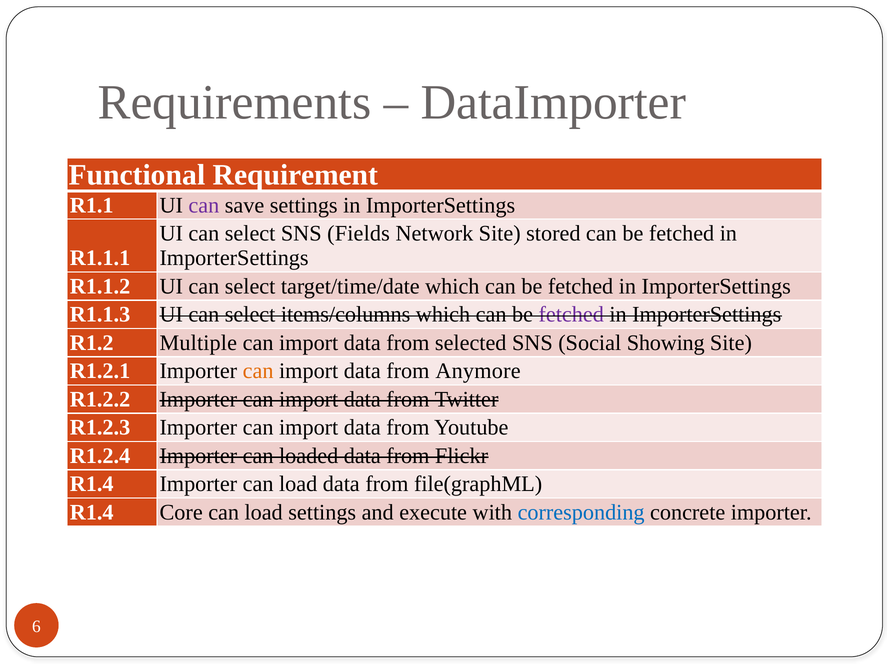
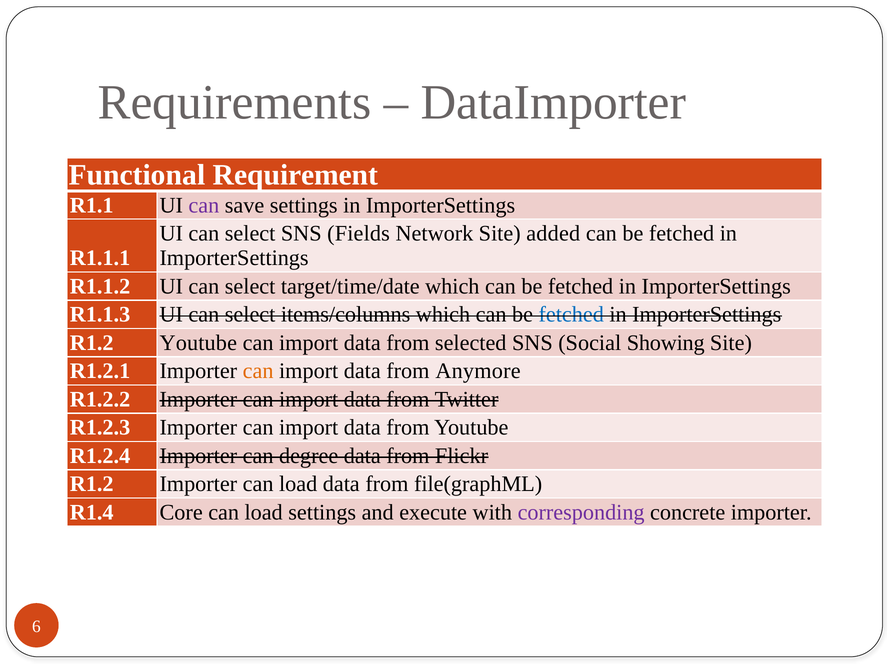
stored: stored -> added
fetched at (571, 315) colour: purple -> blue
R1.2 Multiple: Multiple -> Youtube
loaded: loaded -> degree
R1.4 at (92, 485): R1.4 -> R1.2
corresponding colour: blue -> purple
